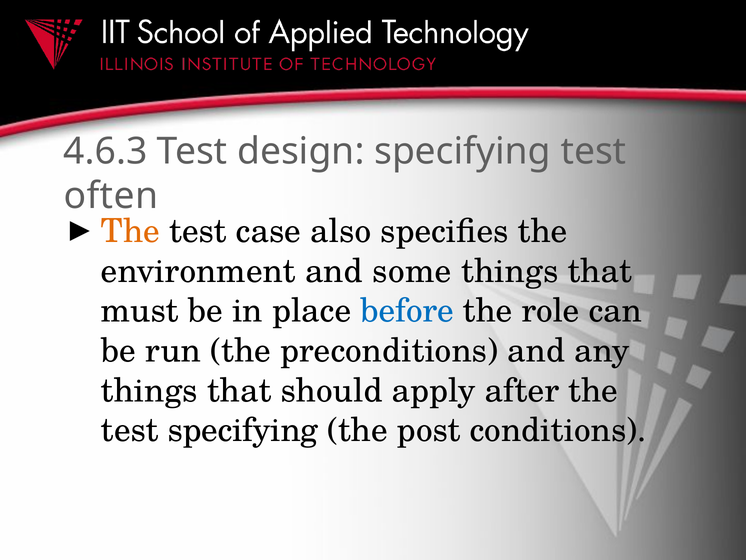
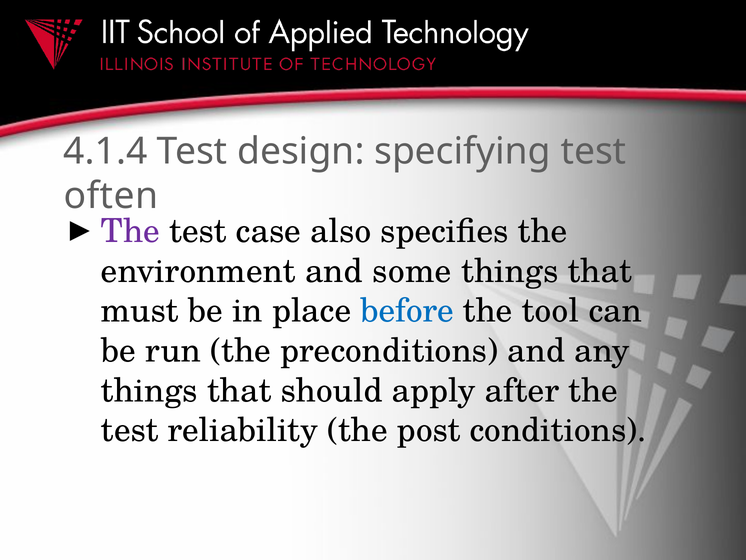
4.6.3: 4.6.3 -> 4.1.4
The at (130, 231) colour: orange -> purple
role: role -> tool
test specifying: specifying -> reliability
